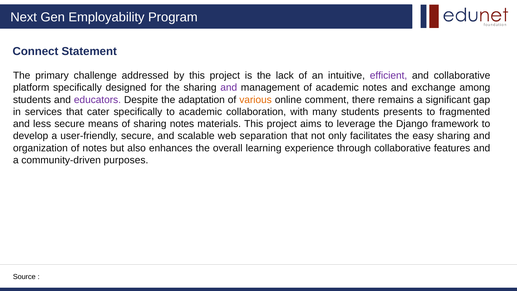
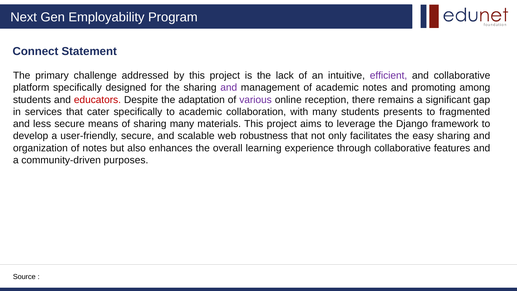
exchange: exchange -> promoting
educators colour: purple -> red
various colour: orange -> purple
comment: comment -> reception
sharing notes: notes -> many
separation: separation -> robustness
